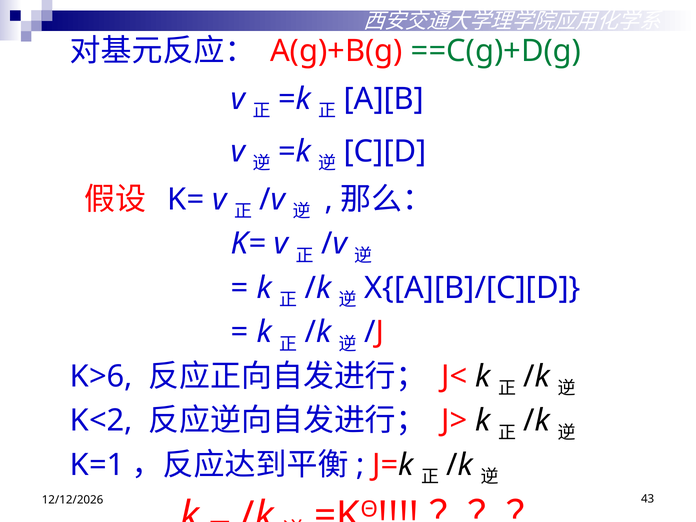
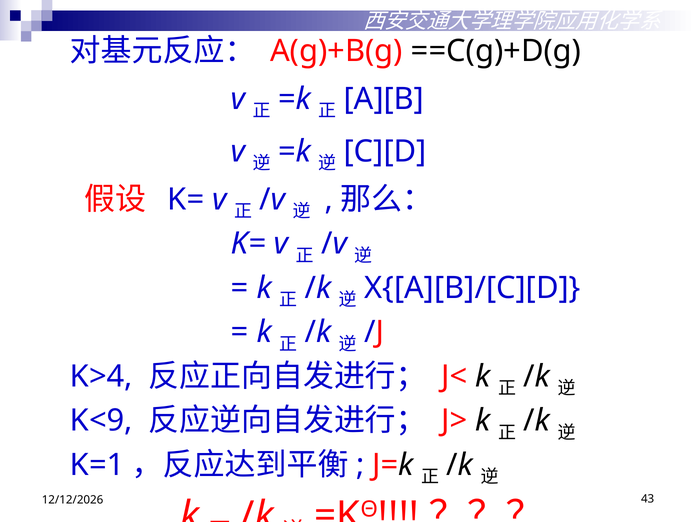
==C(g)+D(g colour: green -> black
K>6: K>6 -> K>4
K<2: K<2 -> K<9
